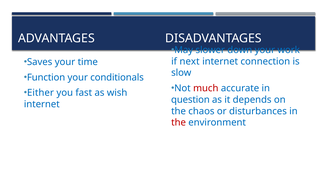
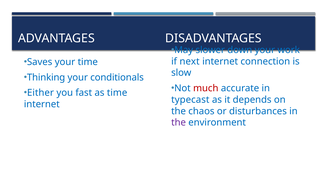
Function: Function -> Thinking
as wish: wish -> time
question: question -> typecast
the at (179, 123) colour: red -> purple
